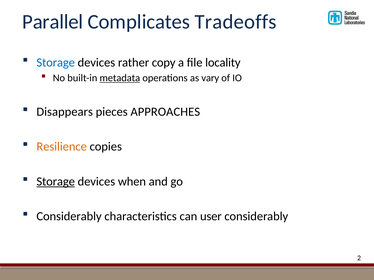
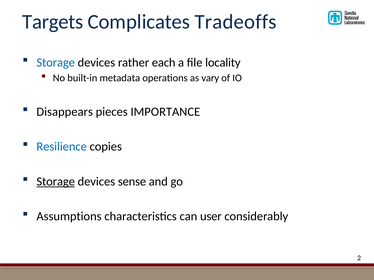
Parallel: Parallel -> Targets
copy: copy -> each
metadata underline: present -> none
APPROACHES: APPROACHES -> IMPORTANCE
Resilience colour: orange -> blue
when: when -> sense
Considerably at (69, 217): Considerably -> Assumptions
